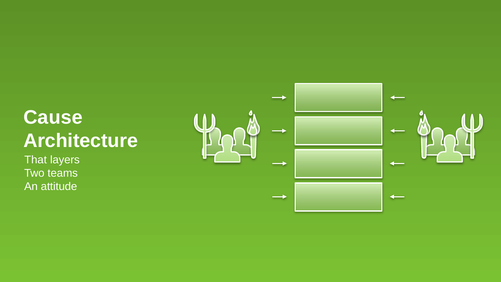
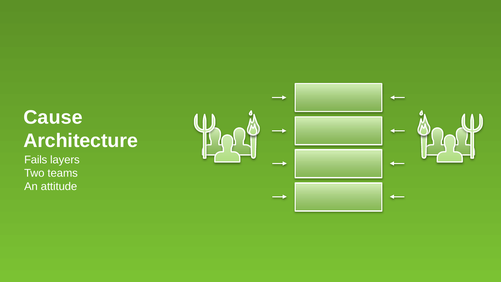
That: That -> Fails
